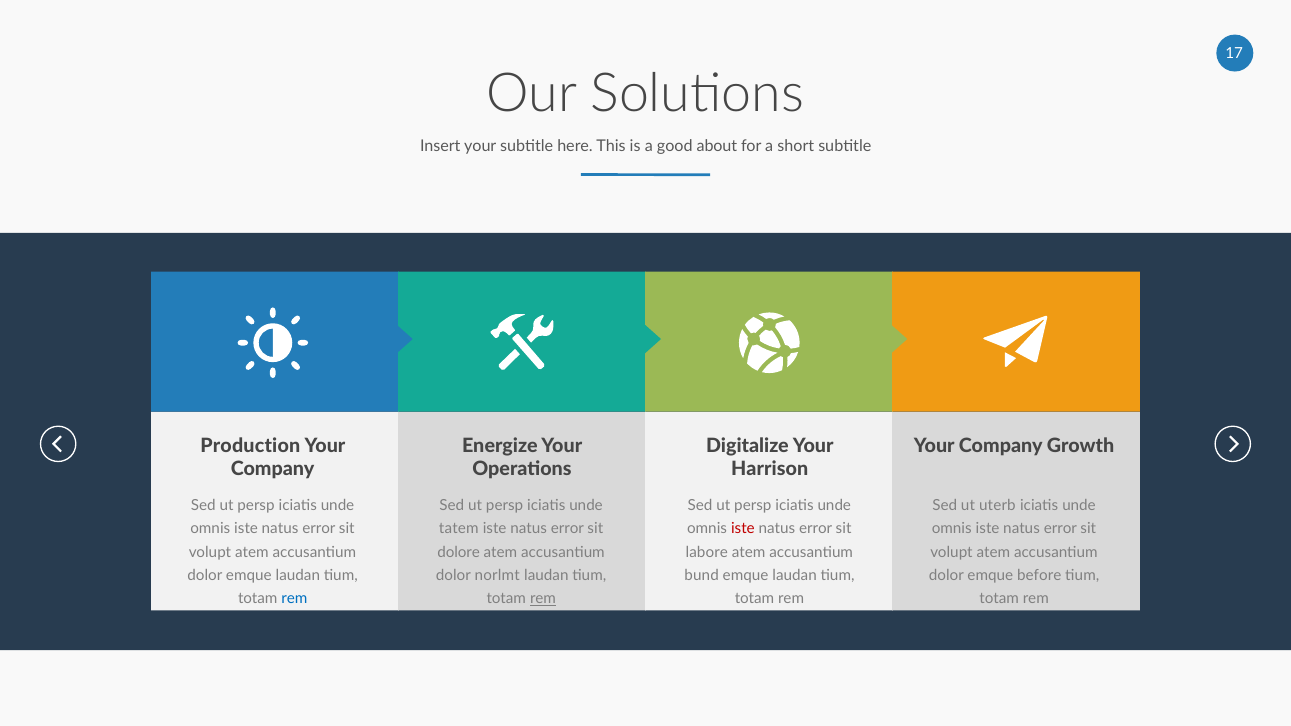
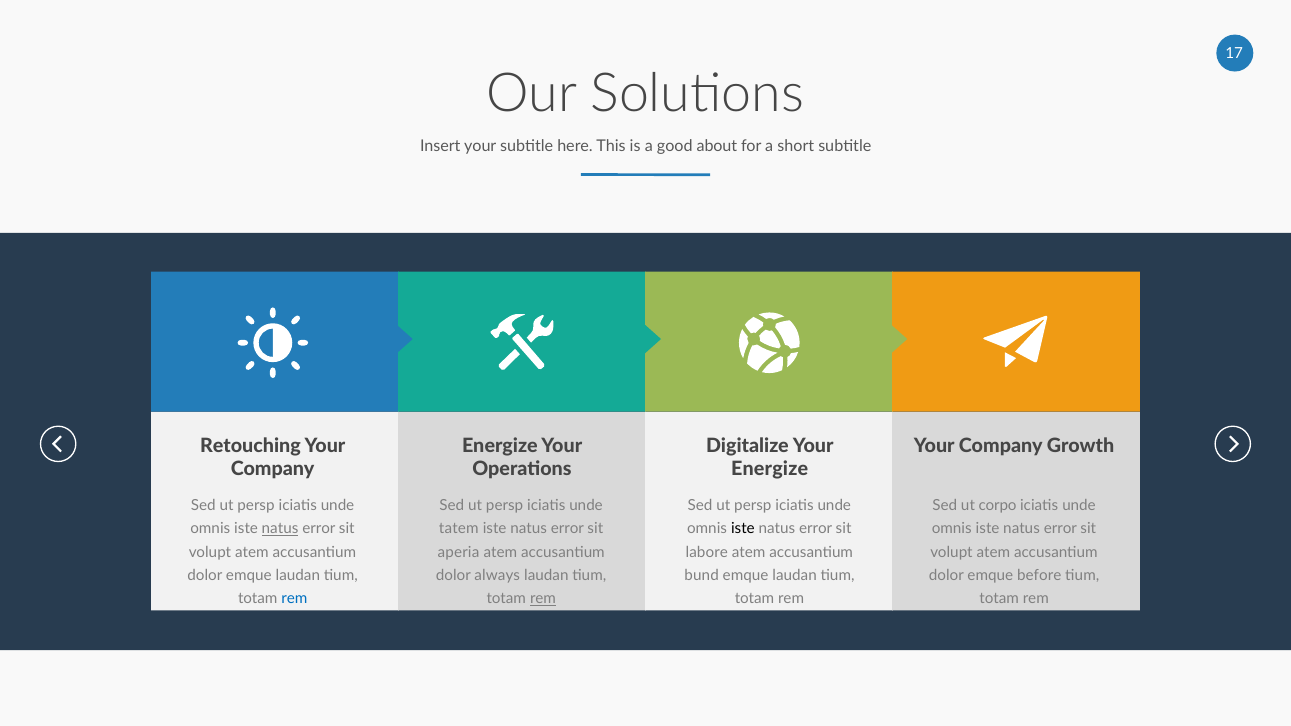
Production: Production -> Retouching
Harrison at (770, 469): Harrison -> Energize
uterb: uterb -> corpo
natus at (280, 529) underline: none -> present
iste at (743, 529) colour: red -> black
dolore: dolore -> aperia
norlmt: norlmt -> always
